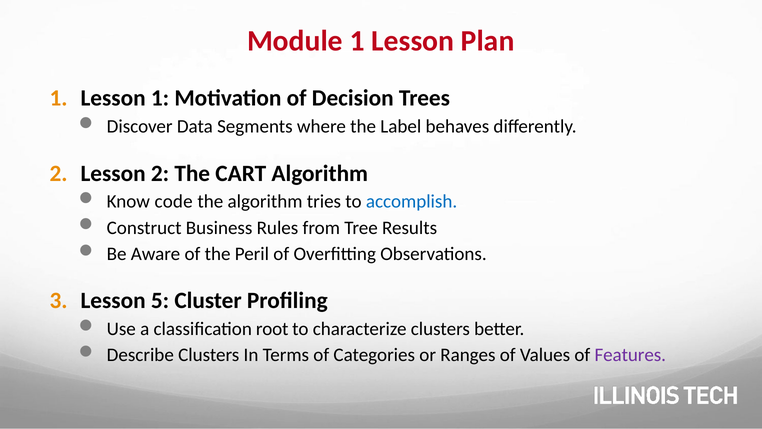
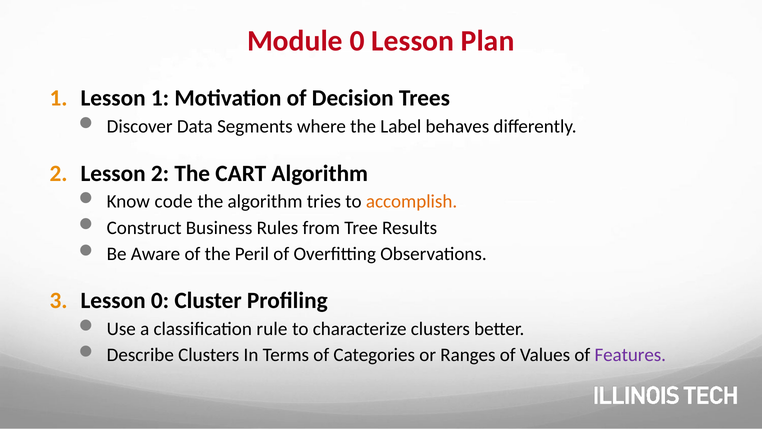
Module 1: 1 -> 0
accomplish colour: blue -> orange
Lesson 5: 5 -> 0
root: root -> rule
